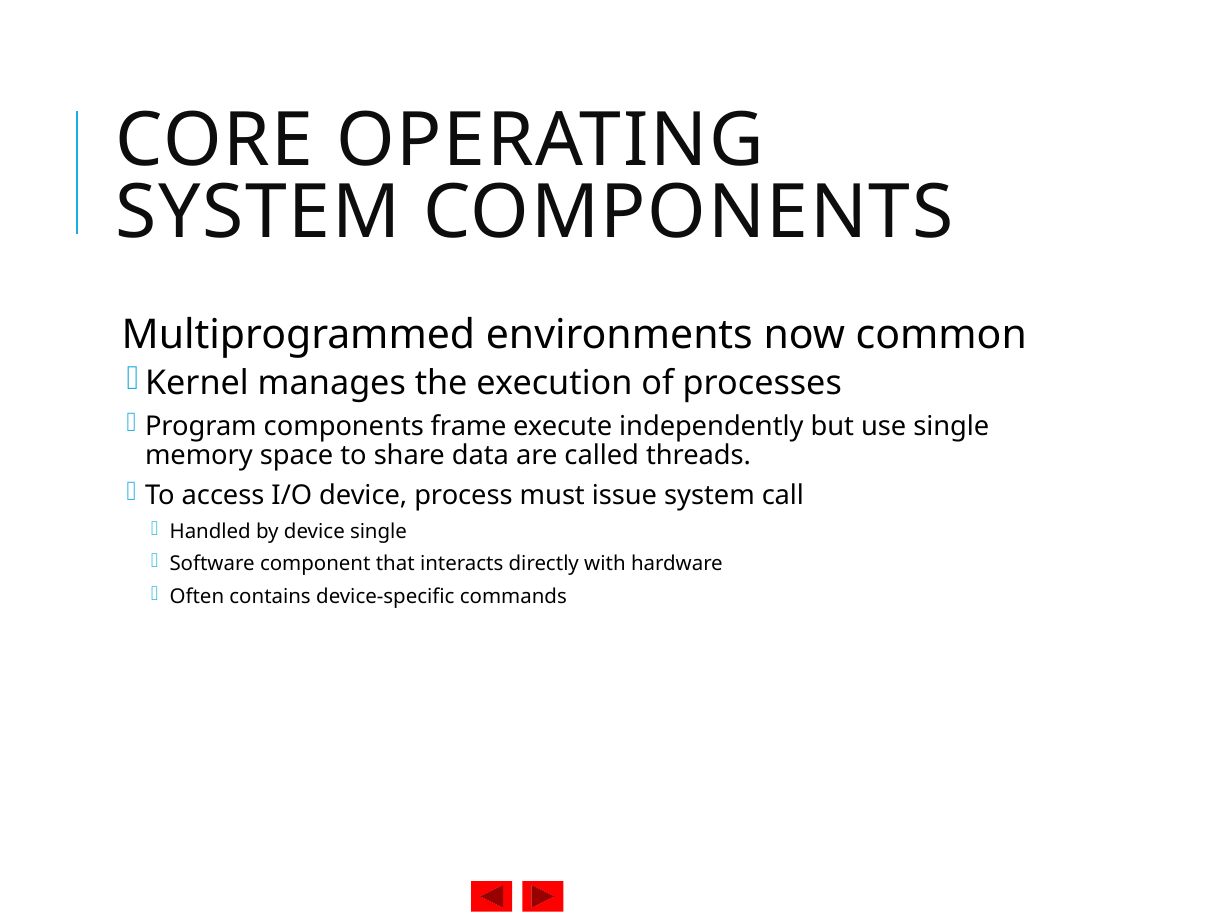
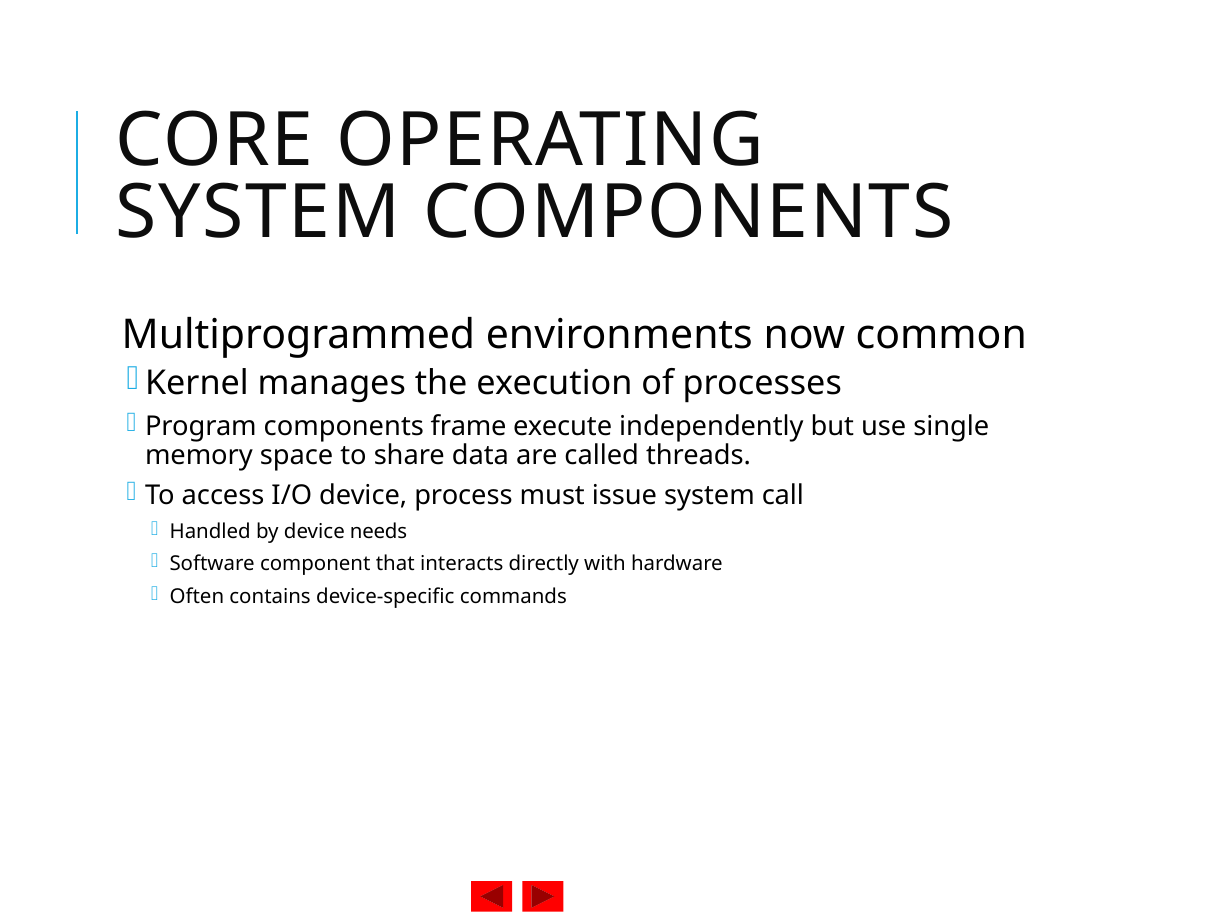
device single: single -> needs
